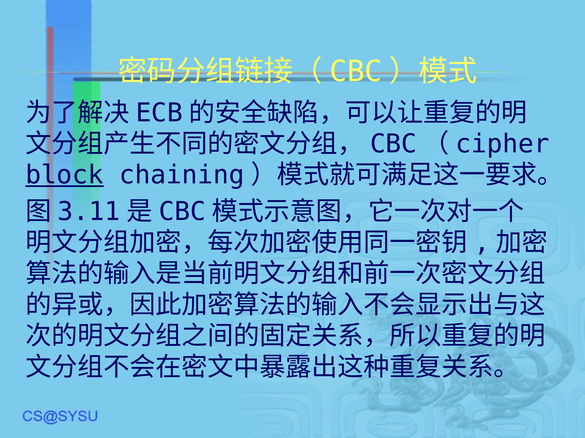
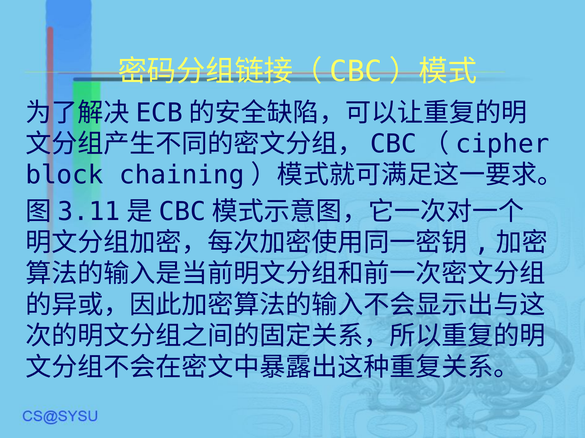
block underline: present -> none
